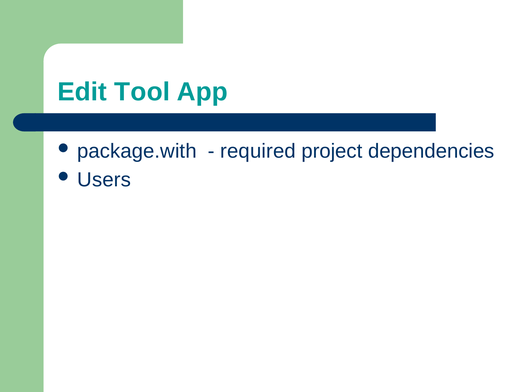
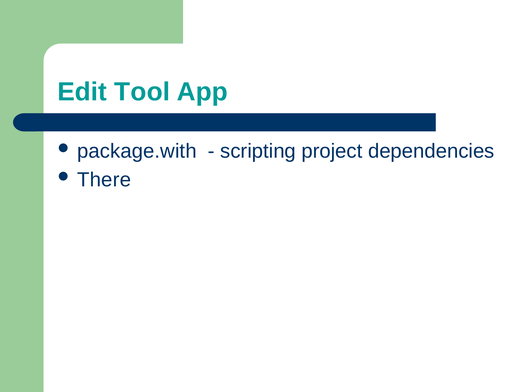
required: required -> scripting
Users: Users -> There
